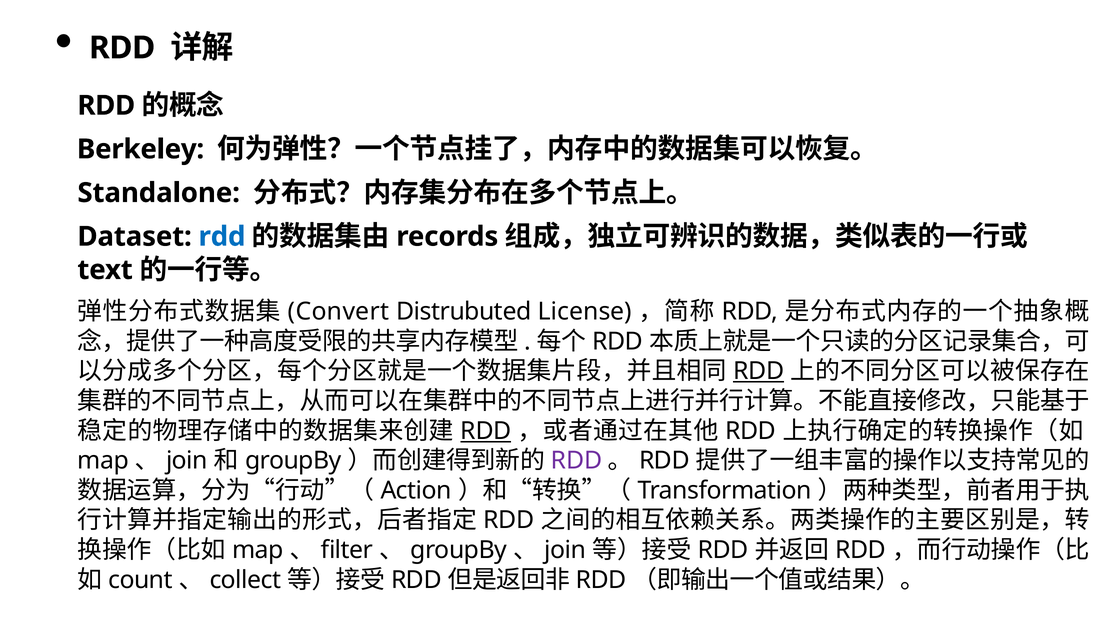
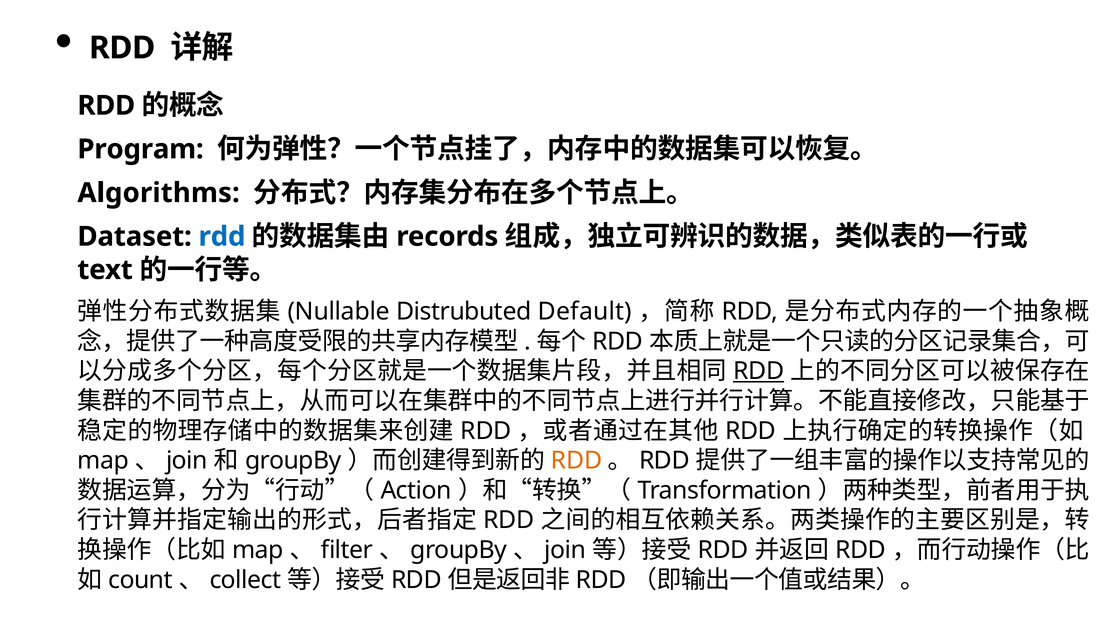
Berkeley: Berkeley -> Program
Standalone: Standalone -> Algorithms
Convert: Convert -> Nullable
License: License -> Default
RDD at (486, 431) underline: present -> none
RDD at (577, 461) colour: purple -> orange
